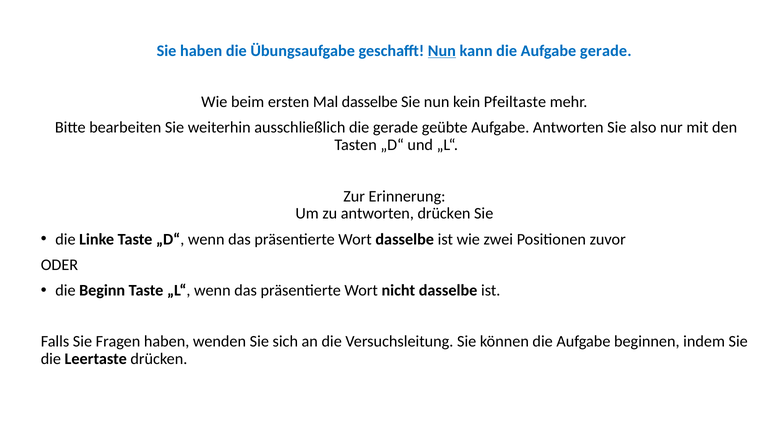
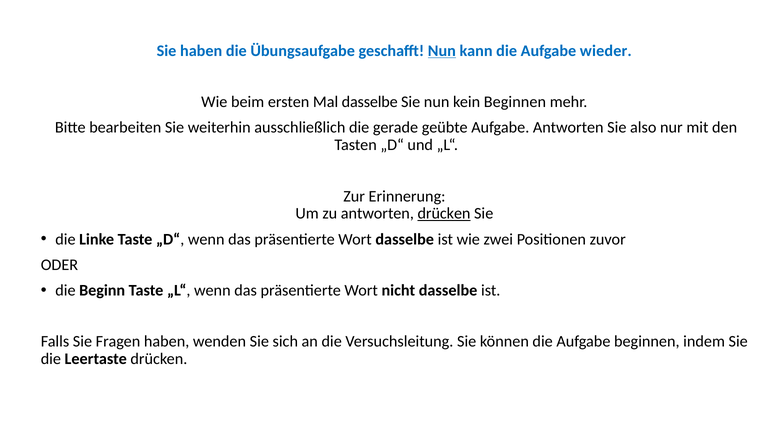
Aufgabe gerade: gerade -> wieder
kein Pfeiltaste: Pfeiltaste -> Beginnen
drücken at (444, 213) underline: none -> present
